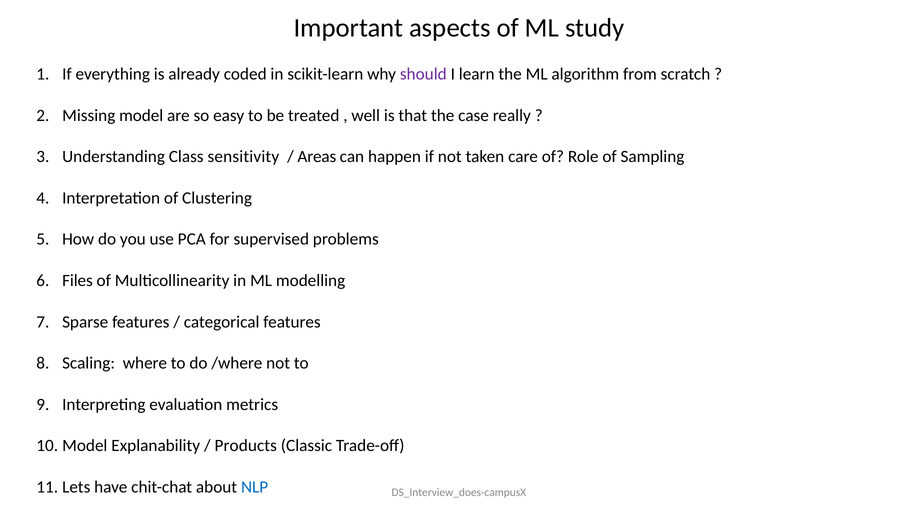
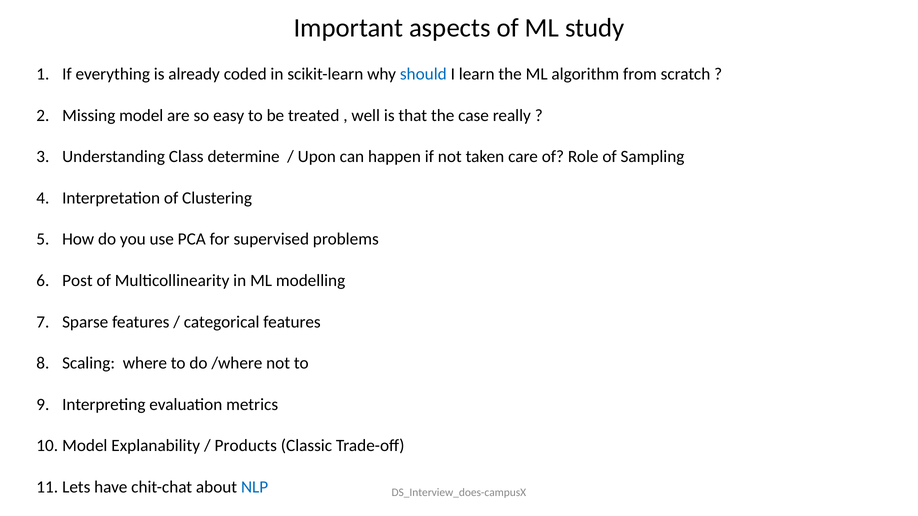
should colour: purple -> blue
sensitivity: sensitivity -> determine
Areas: Areas -> Upon
Files: Files -> Post
